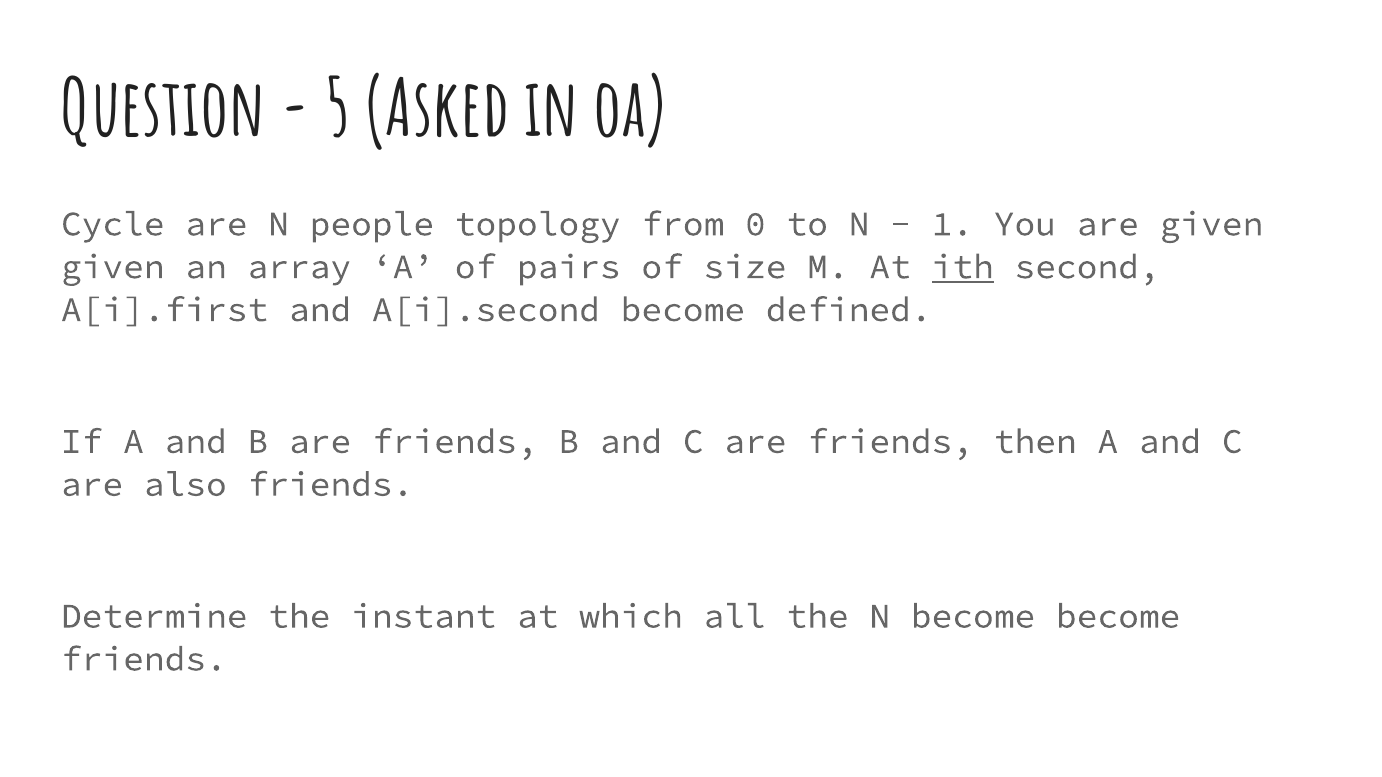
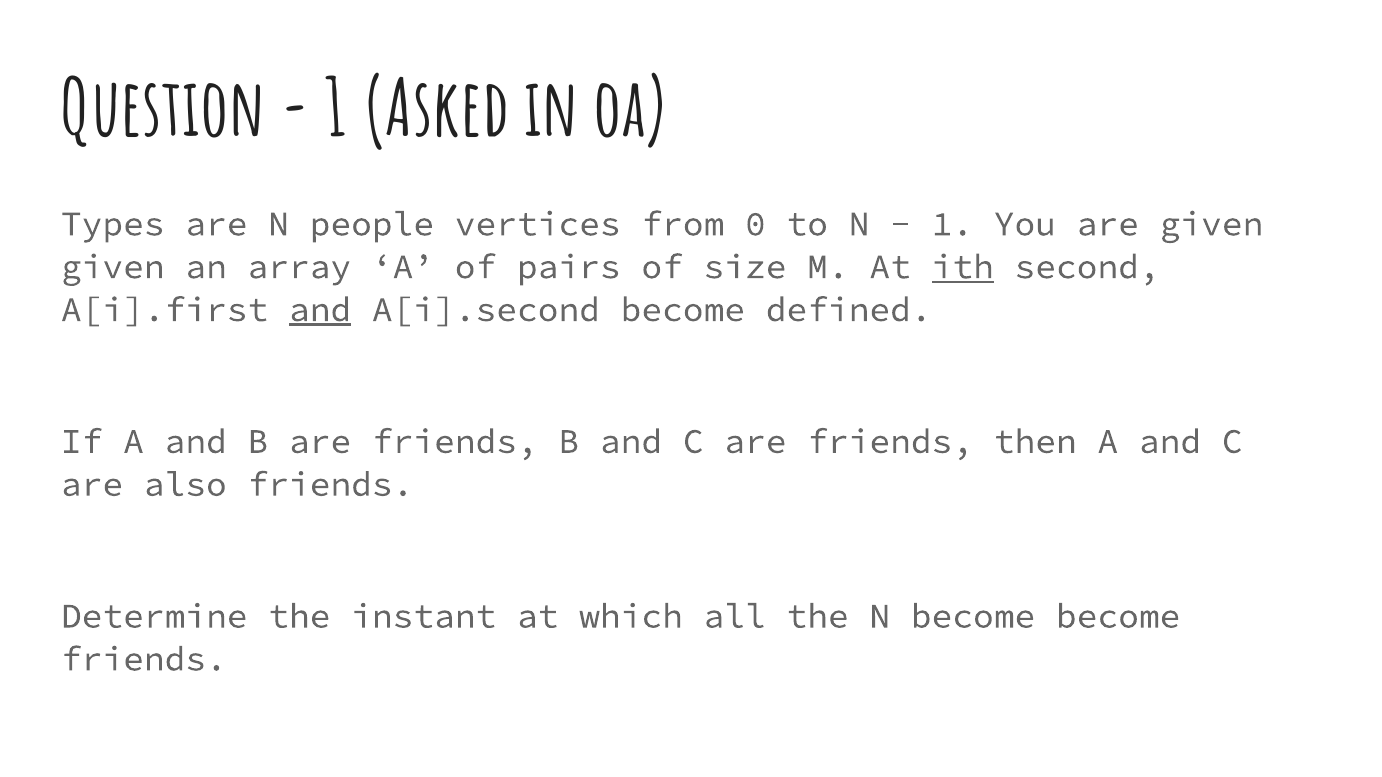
5 at (337, 111): 5 -> 1
Cycle: Cycle -> Types
topology: topology -> vertices
and at (320, 310) underline: none -> present
